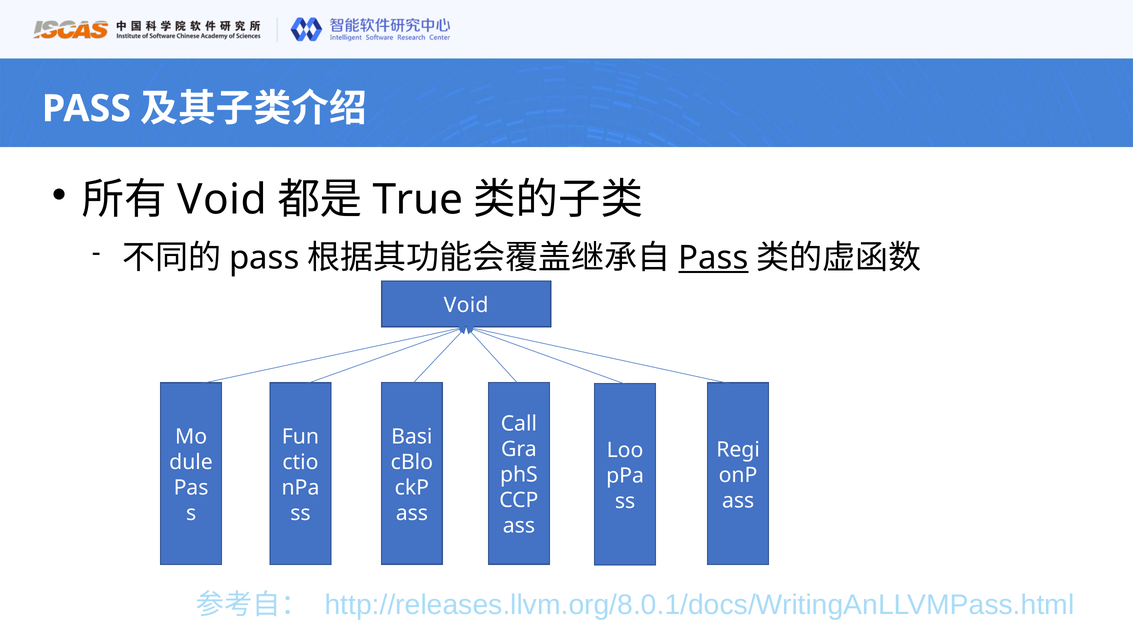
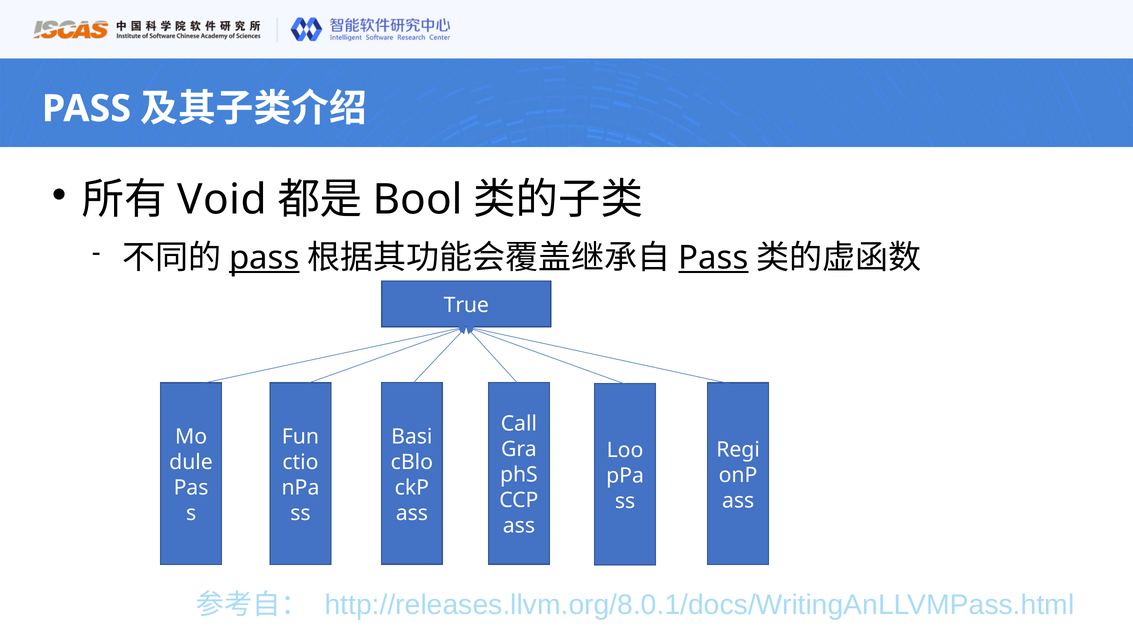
True: True -> Bool
pass at (264, 258) underline: none -> present
Void at (466, 305): Void -> True
